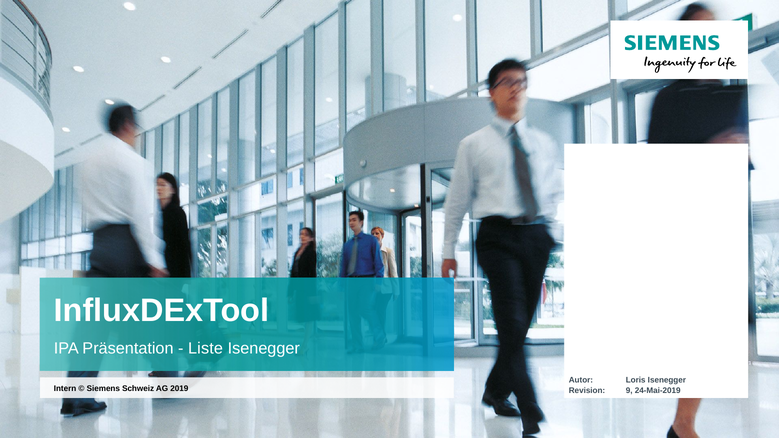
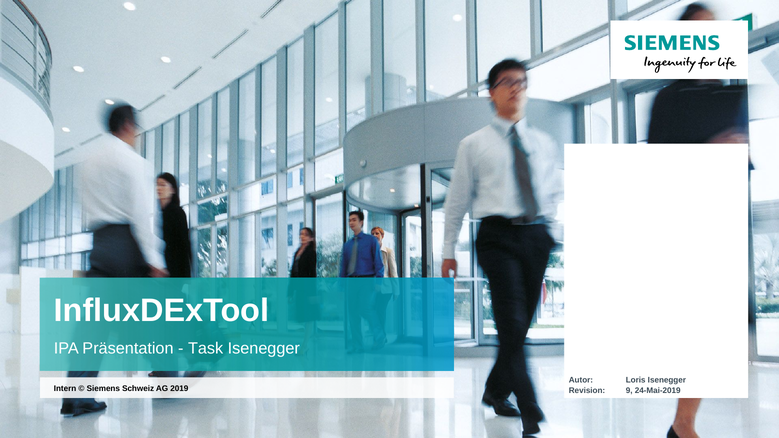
Liste: Liste -> Task
